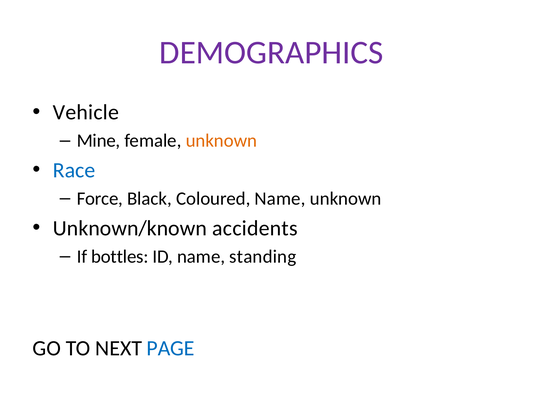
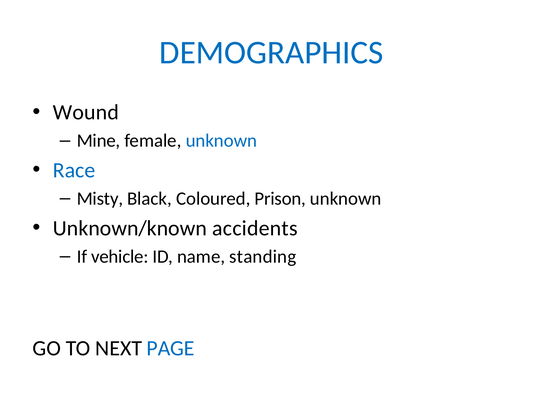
DEMOGRAPHICS colour: purple -> blue
Vehicle: Vehicle -> Wound
unknown at (221, 141) colour: orange -> blue
Force: Force -> Misty
Coloured Name: Name -> Prison
bottles: bottles -> vehicle
